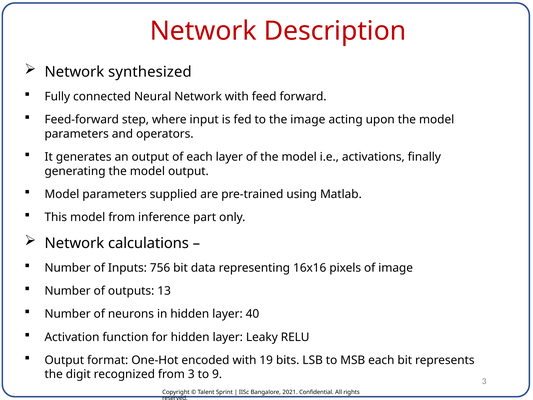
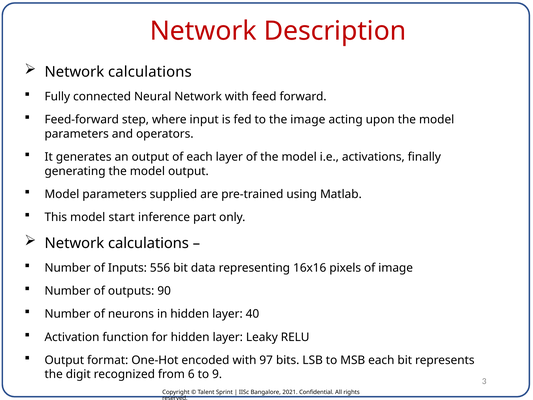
synthesized at (150, 72): synthesized -> calculations
model from: from -> start
756: 756 -> 556
13: 13 -> 90
19: 19 -> 97
from 3: 3 -> 6
